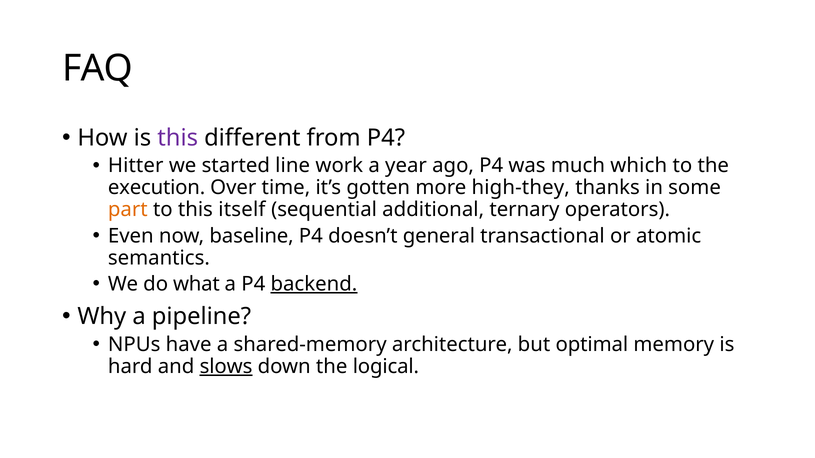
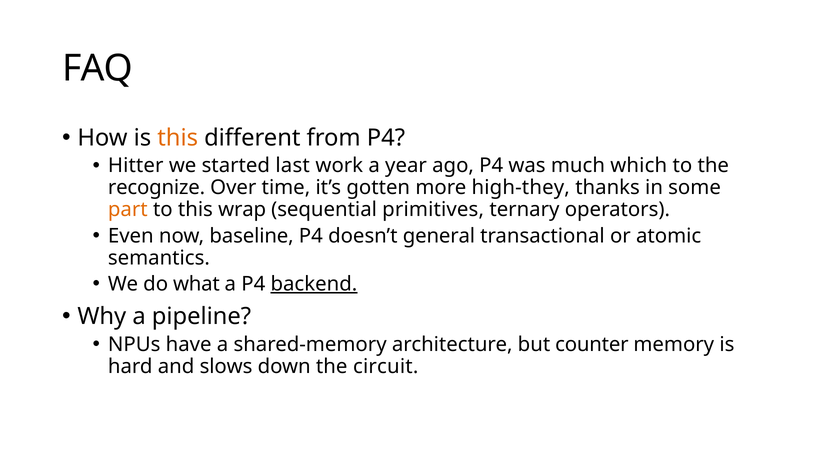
this at (178, 138) colour: purple -> orange
line: line -> last
execution: execution -> recognize
itself: itself -> wrap
additional: additional -> primitives
optimal: optimal -> counter
slows underline: present -> none
logical: logical -> circuit
